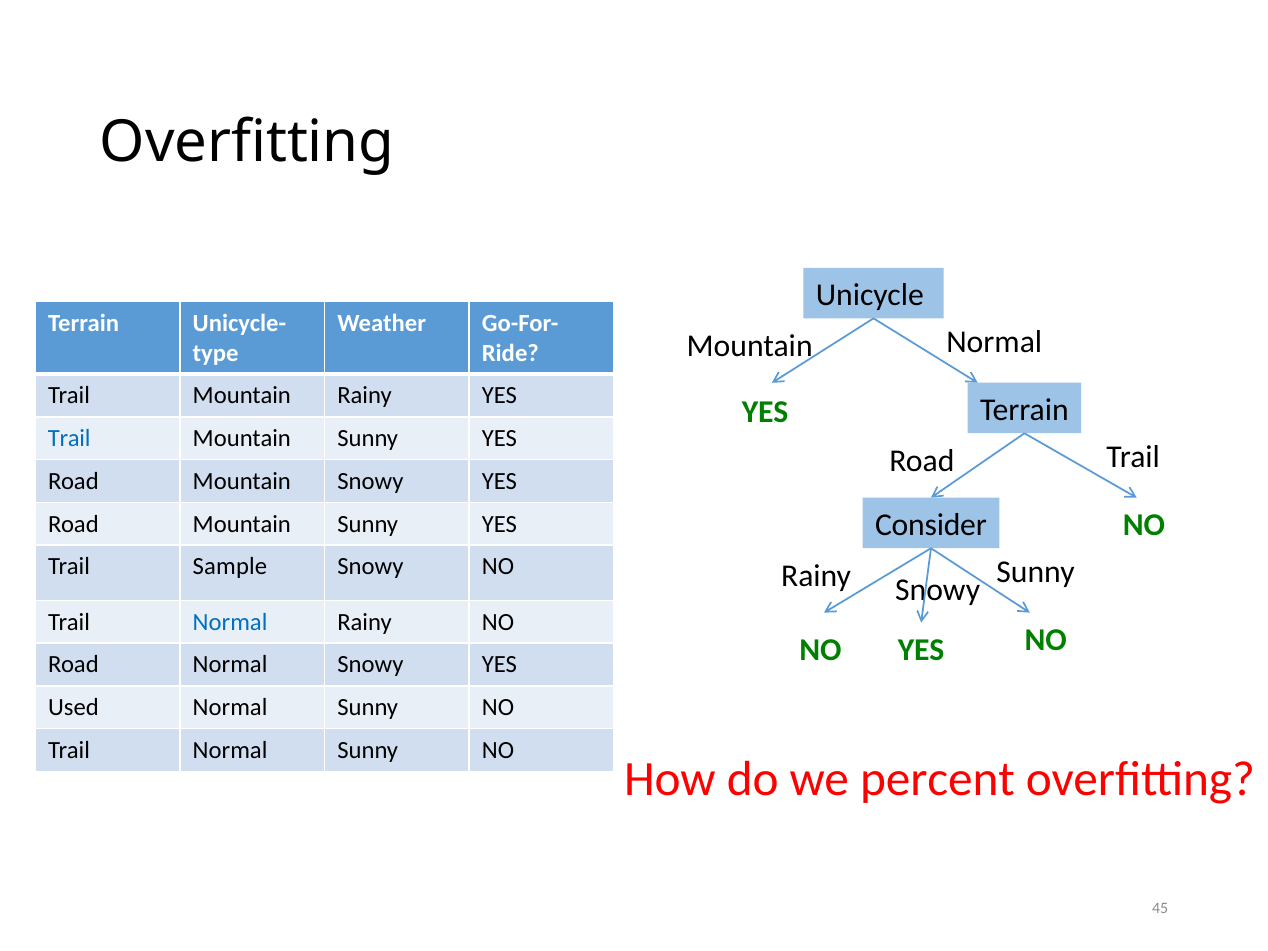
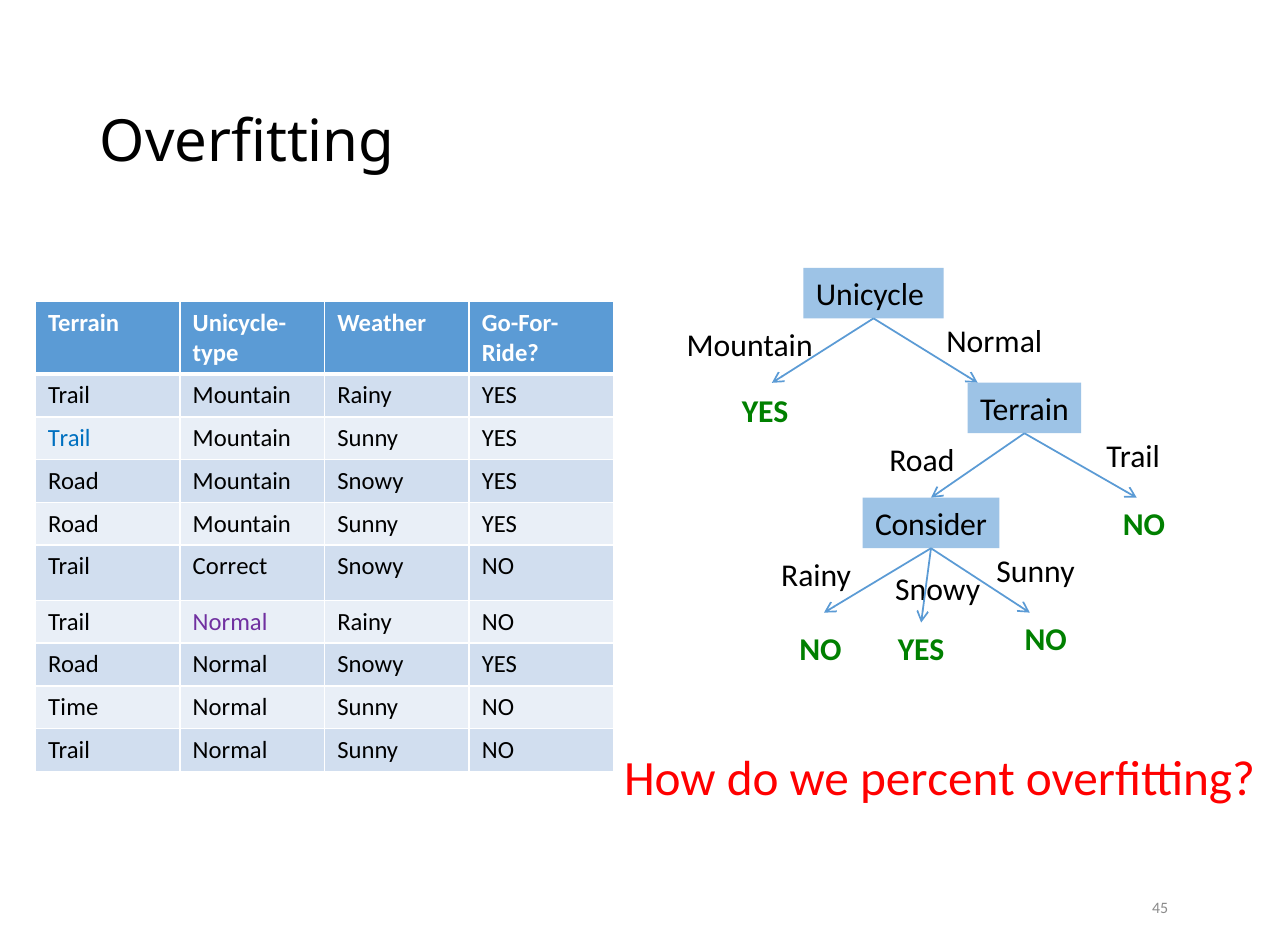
Sample: Sample -> Correct
Normal at (230, 622) colour: blue -> purple
Used: Used -> Time
